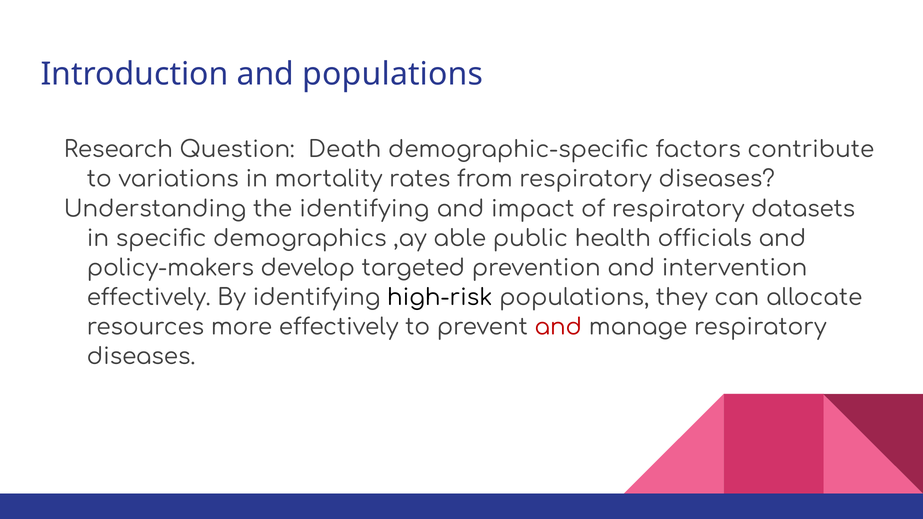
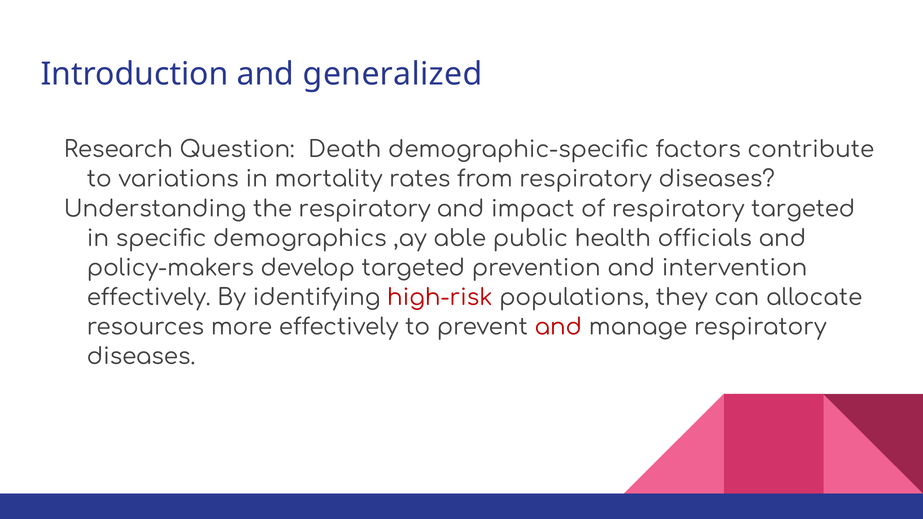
and populations: populations -> generalized
the identifying: identifying -> respiratory
respiratory datasets: datasets -> targeted
high-risk colour: black -> red
